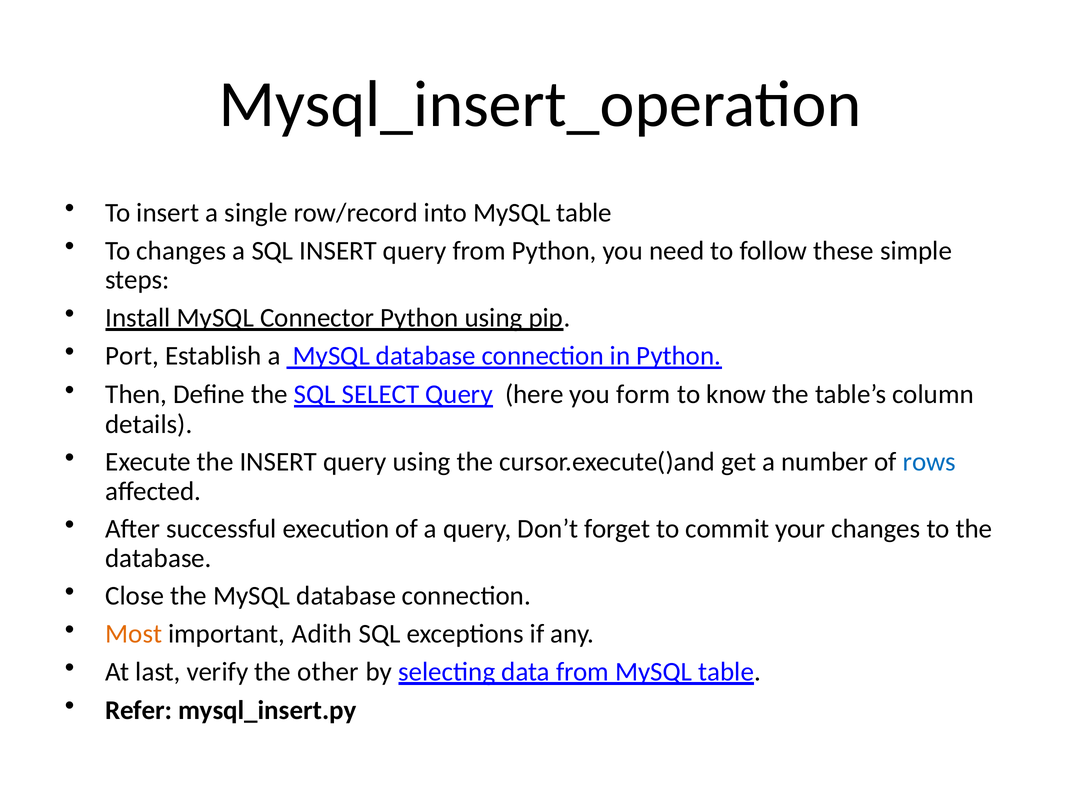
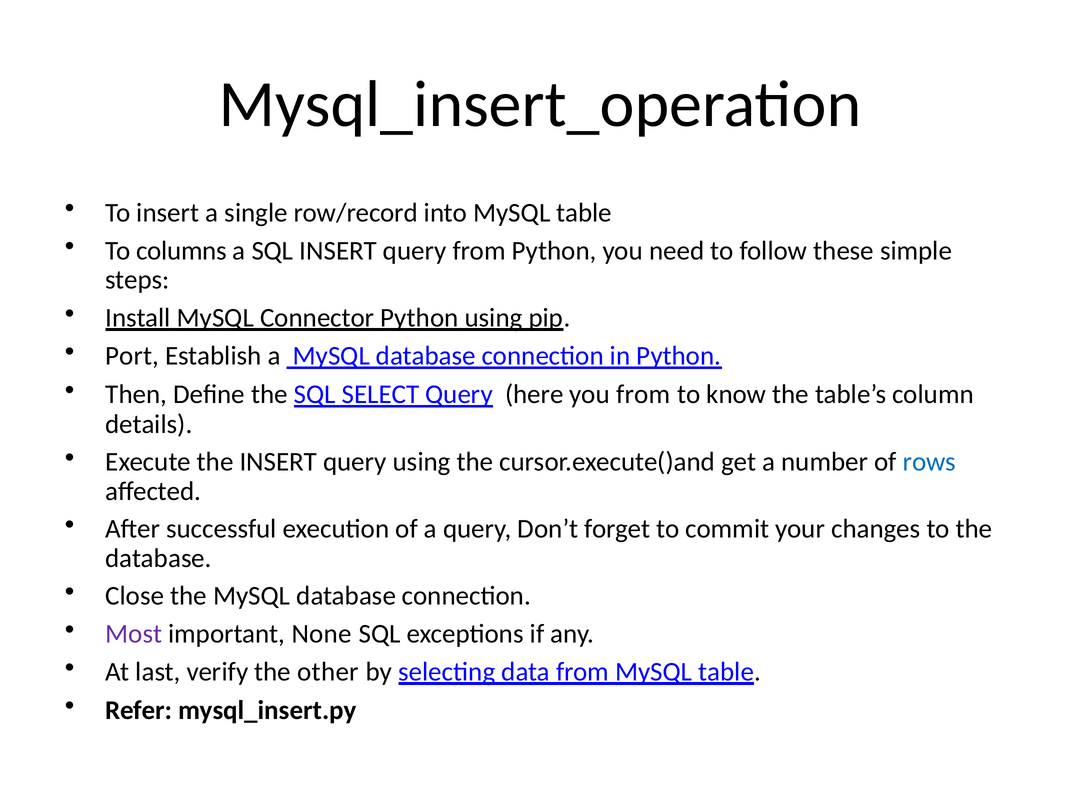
To changes: changes -> columns
you form: form -> from
Most colour: orange -> purple
Adith: Adith -> None
